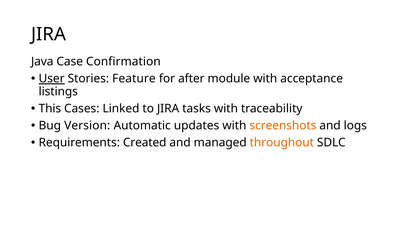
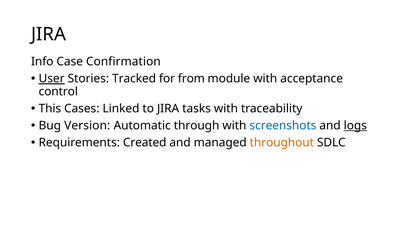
Java: Java -> Info
Feature: Feature -> Tracked
after: after -> from
listings: listings -> control
updates: updates -> through
screenshots colour: orange -> blue
logs underline: none -> present
